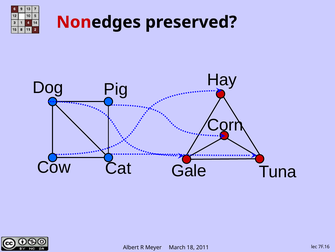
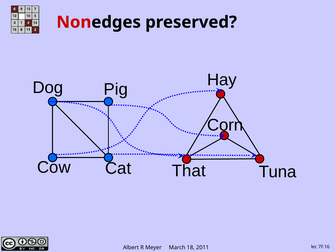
Gale: Gale -> That
